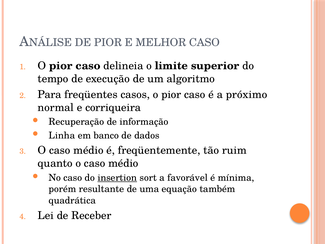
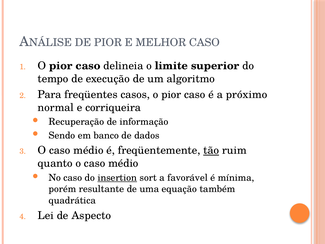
Linha: Linha -> Sendo
tão underline: none -> present
Receber: Receber -> Aspecto
